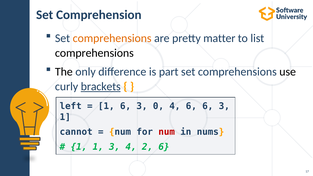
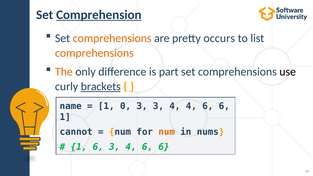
Comprehension underline: none -> present
matter: matter -> occurs
comprehensions at (94, 53) colour: black -> orange
The colour: black -> orange
left: left -> name
1 6: 6 -> 0
3 0: 0 -> 3
4 6: 6 -> 4
3 at (224, 106): 3 -> 6
num at (167, 132) colour: red -> orange
1 1: 1 -> 6
3 4 2: 2 -> 6
